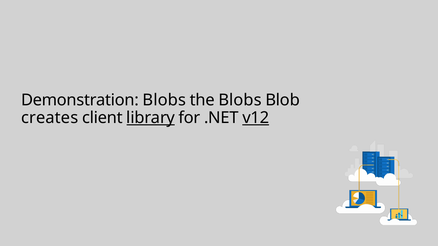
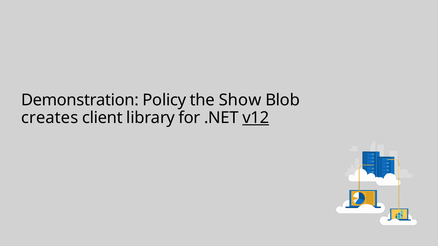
Demonstration Blobs: Blobs -> Policy
the Blobs: Blobs -> Show
library underline: present -> none
